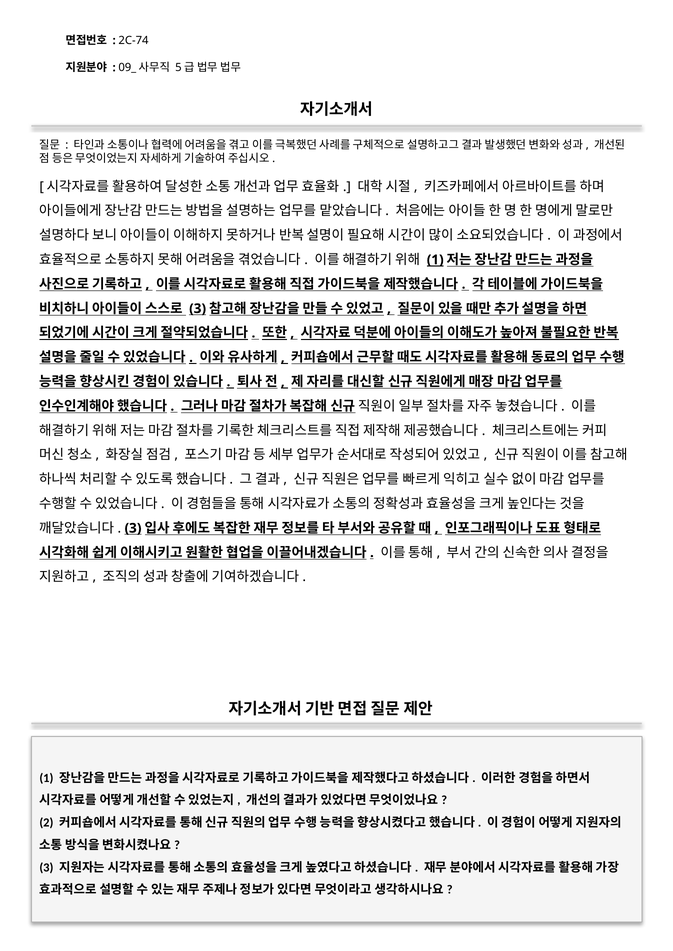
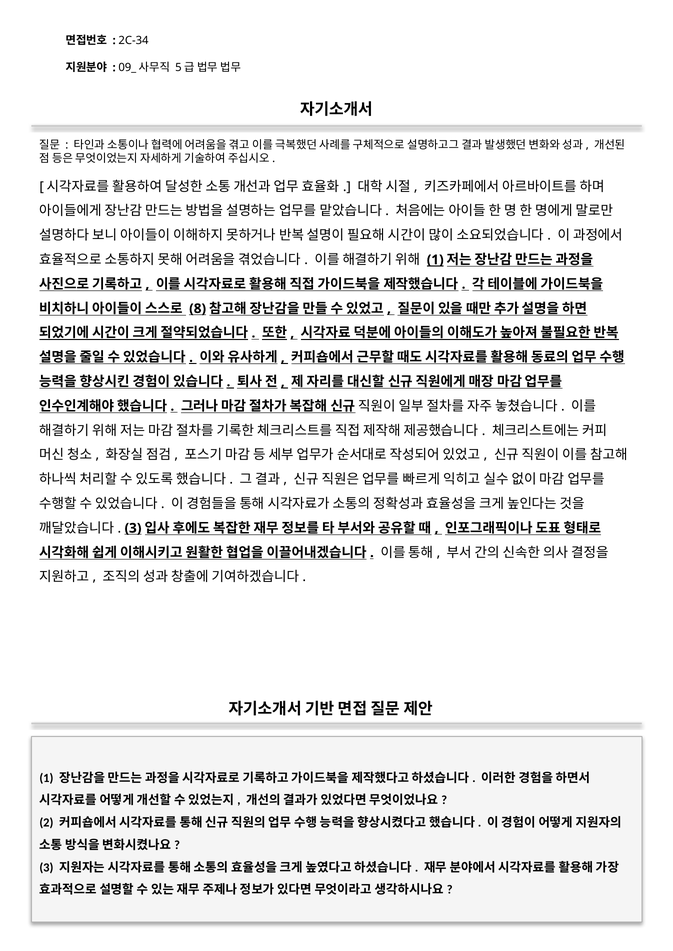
2C-74: 2C-74 -> 2C-34
3 at (198, 309): 3 -> 8
